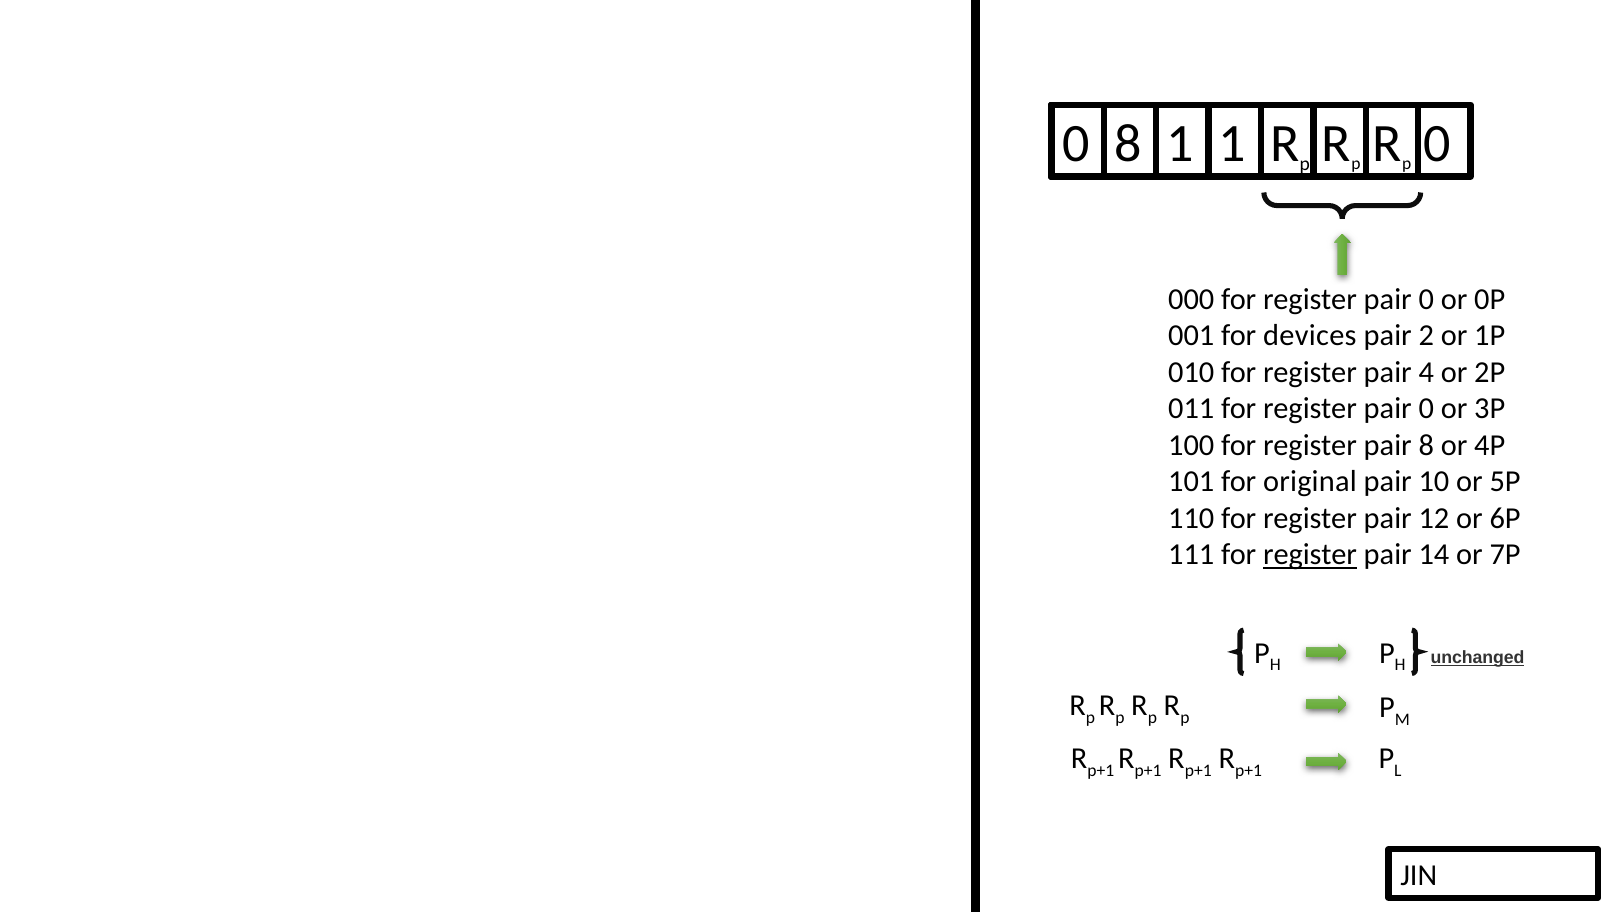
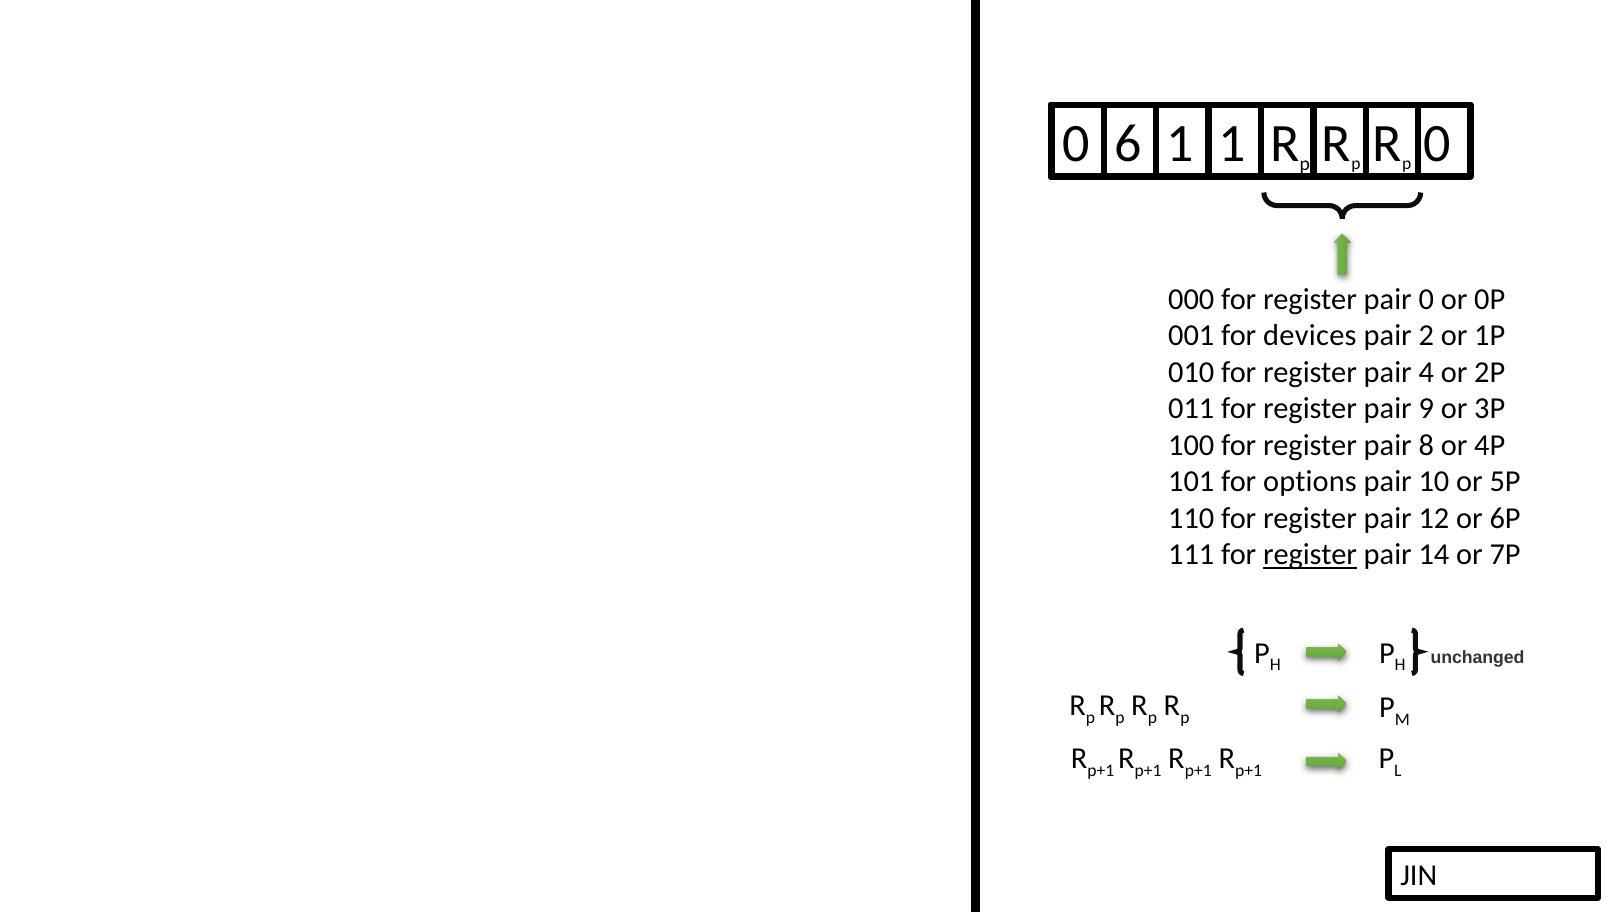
0 8: 8 -> 6
0 at (1426, 409): 0 -> 9
original: original -> options
unchanged underline: present -> none
